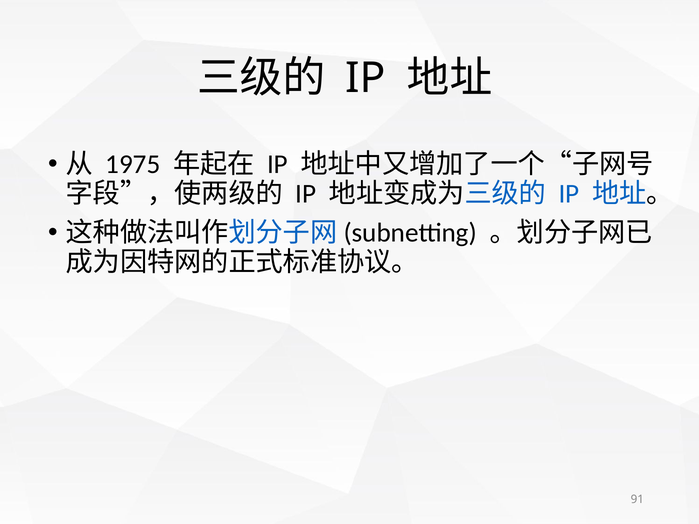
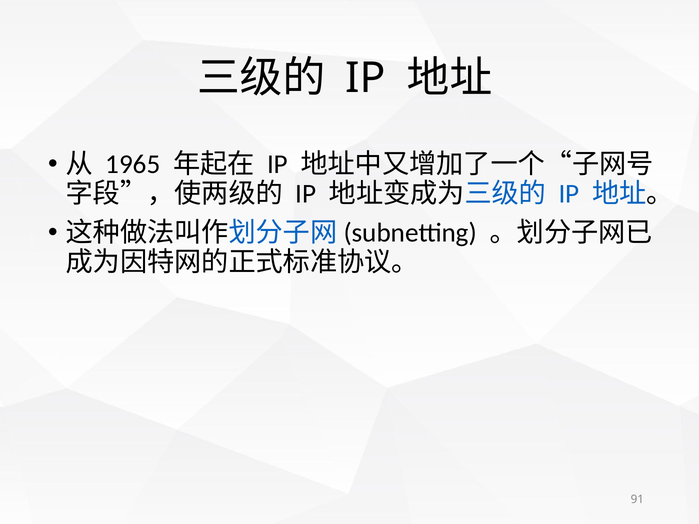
1975: 1975 -> 1965
